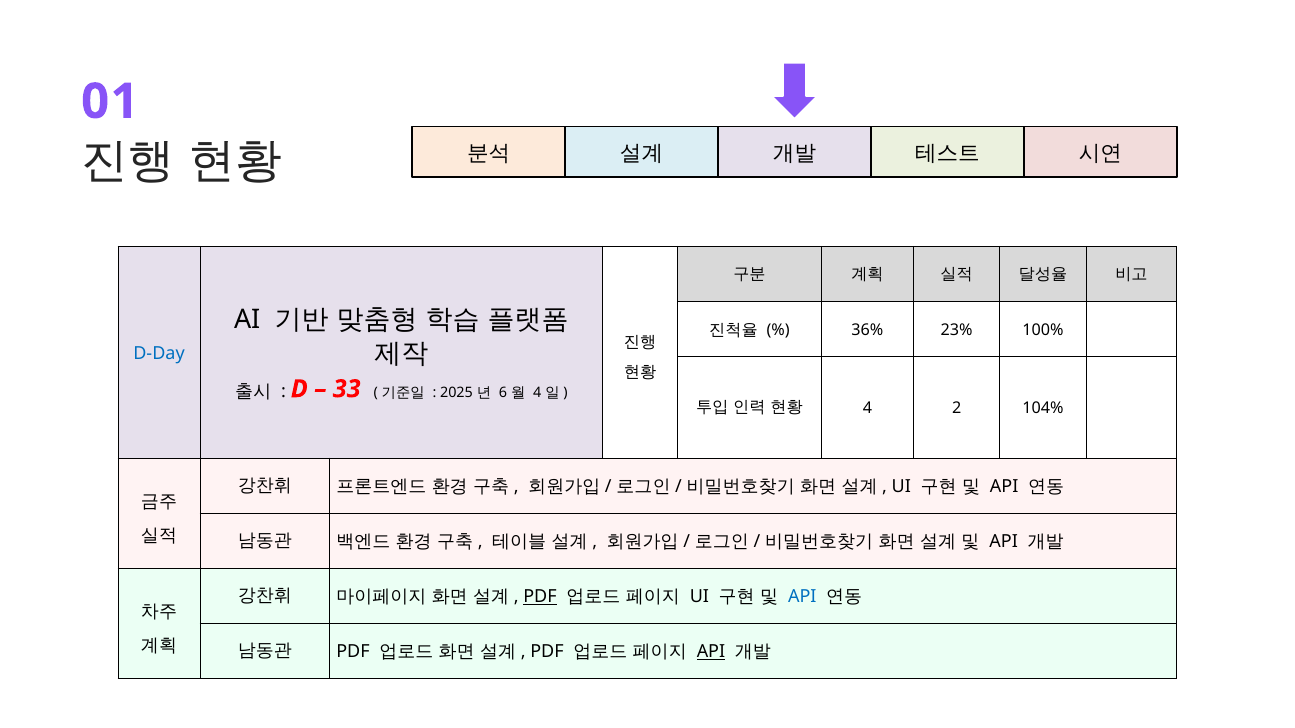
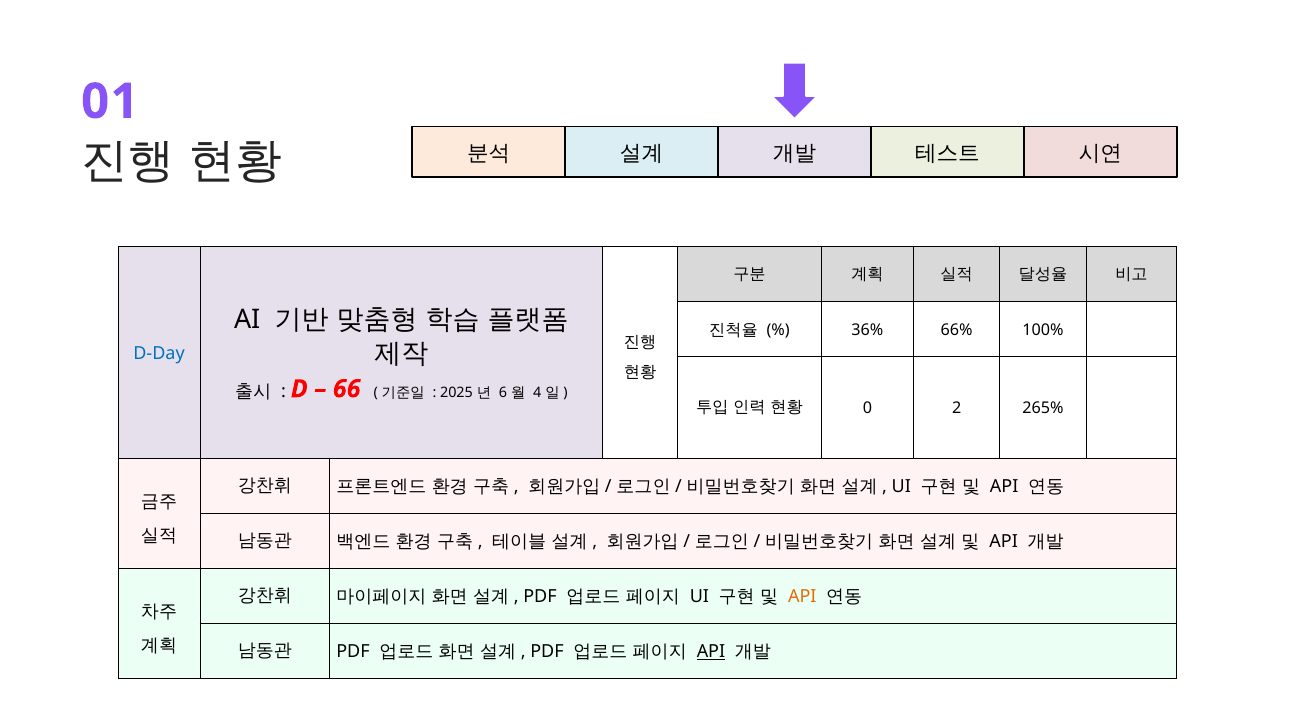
23%: 23% -> 66%
33: 33 -> 66
4 at (867, 408): 4 -> 0
104%: 104% -> 265%
PDF at (540, 597) underline: present -> none
API at (802, 597) colour: blue -> orange
